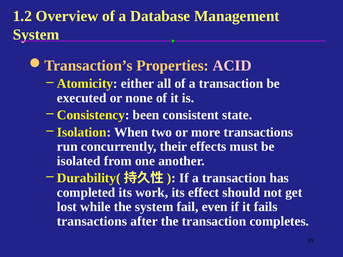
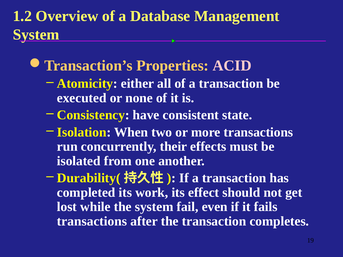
been: been -> have
